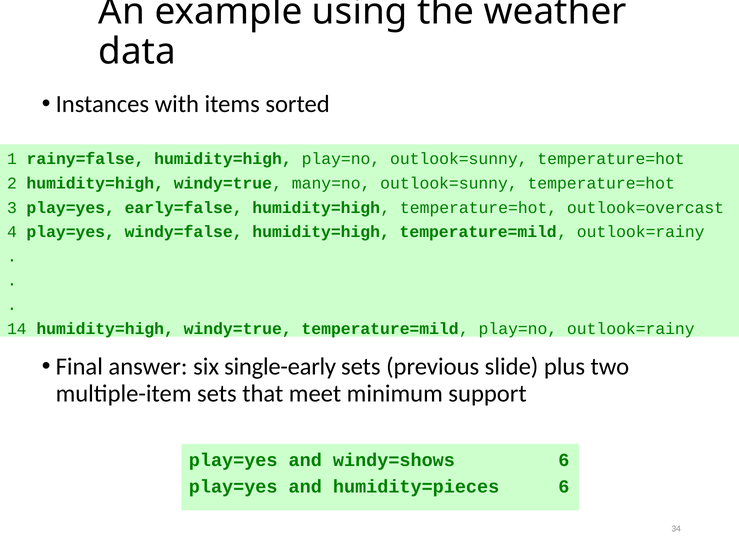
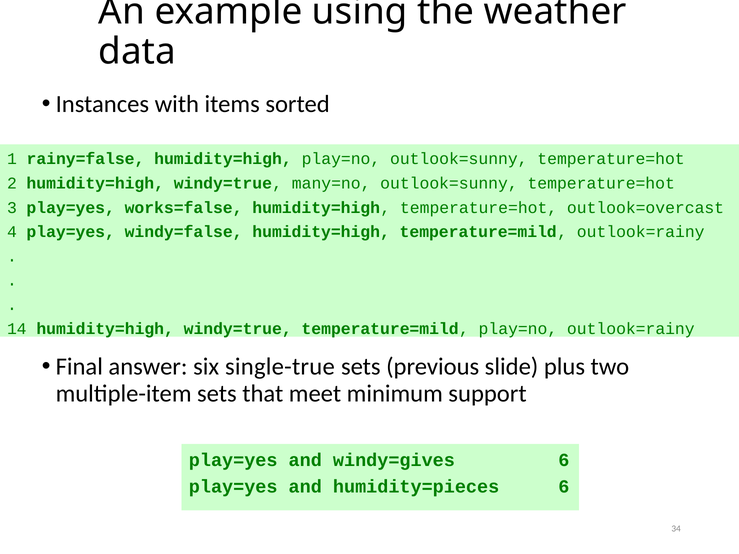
early=false: early=false -> works=false
single-early: single-early -> single-true
windy=shows: windy=shows -> windy=gives
